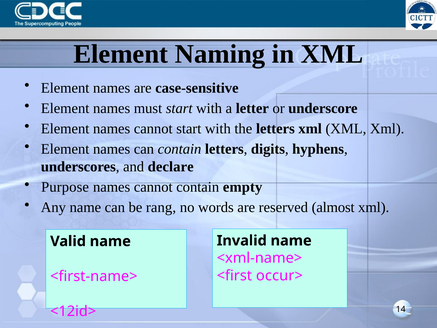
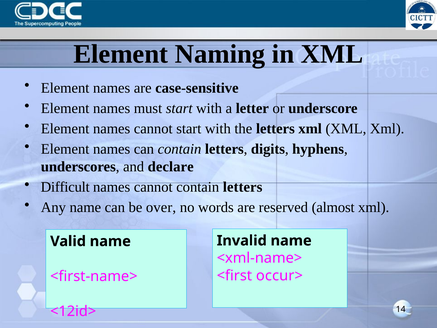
Purpose: Purpose -> Difficult
cannot contain empty: empty -> letters
rang: rang -> over
